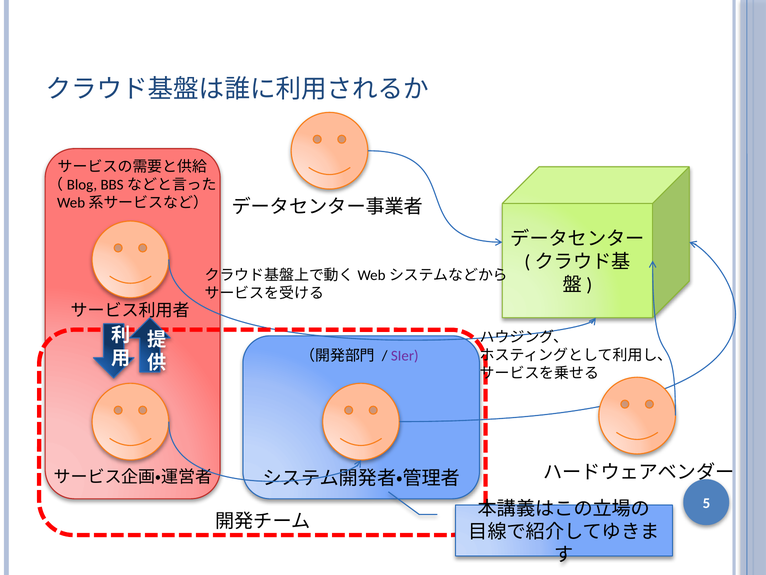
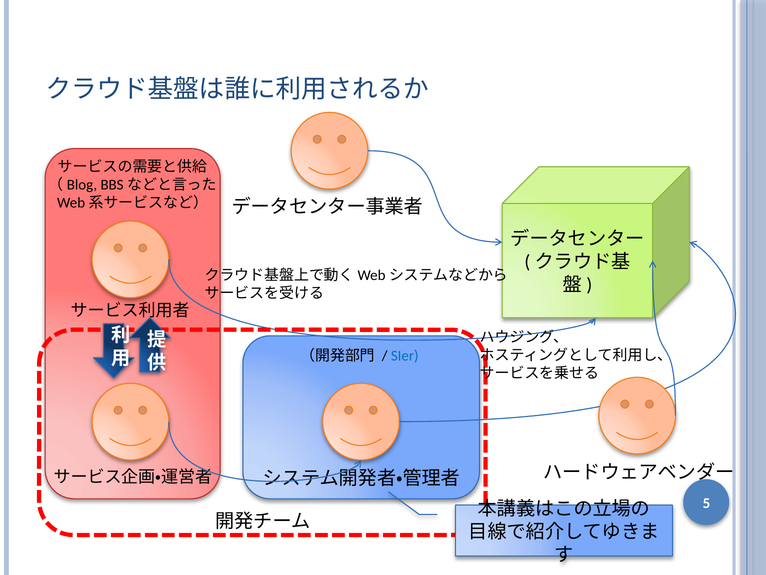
SIer colour: purple -> blue
